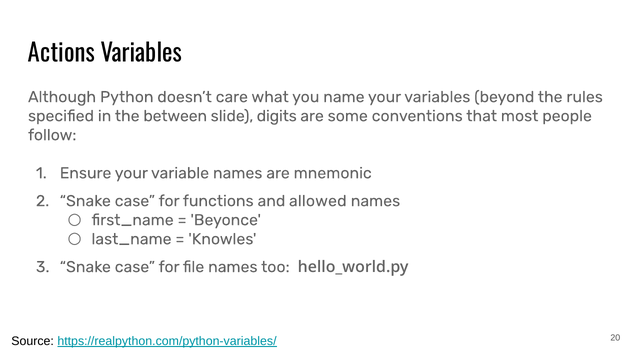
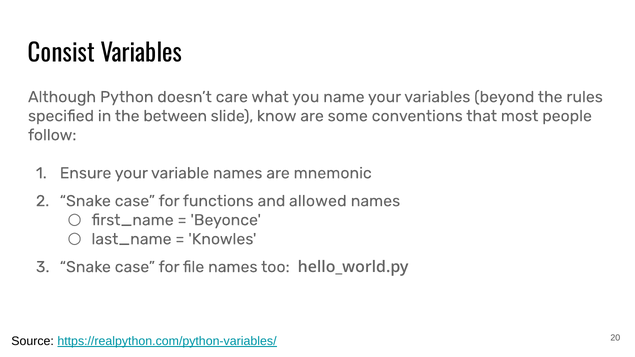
Actions: Actions -> Consist
digits: digits -> know
